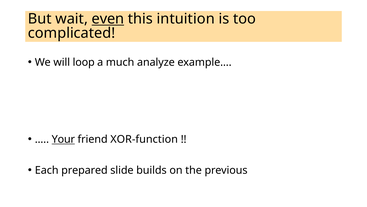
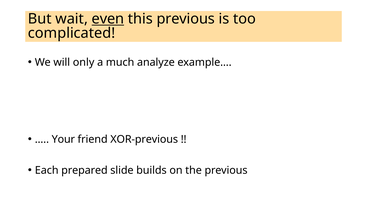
this intuition: intuition -> previous
loop: loop -> only
Your underline: present -> none
XOR-function: XOR-function -> XOR-previous
